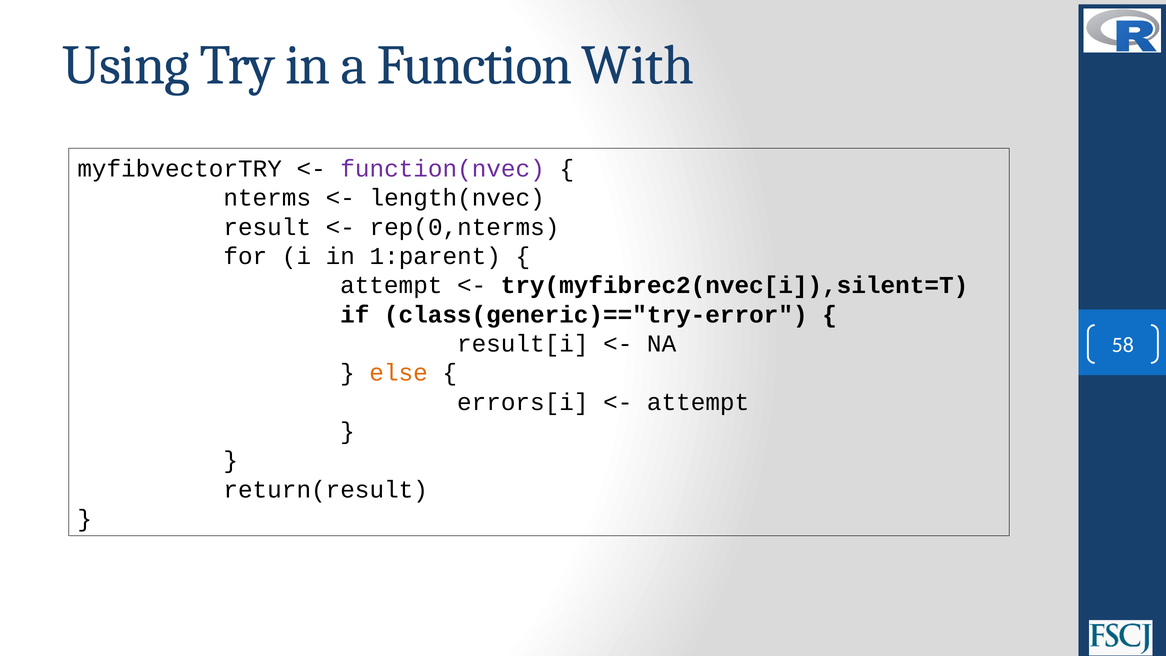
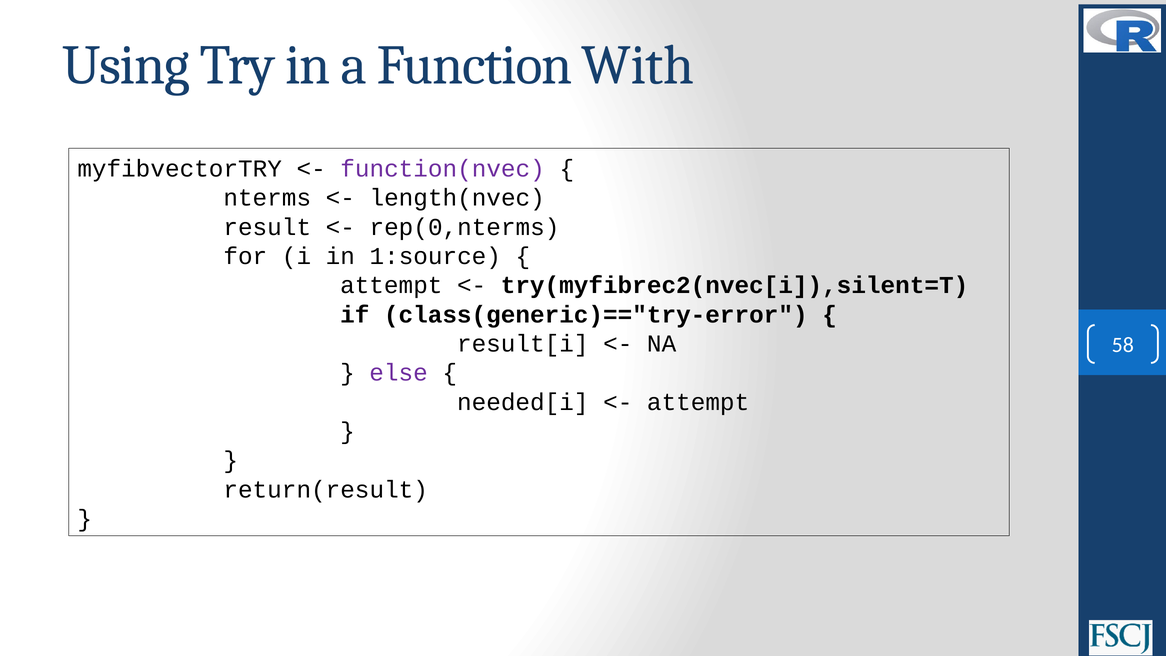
1:parent: 1:parent -> 1:source
else colour: orange -> purple
errors[i: errors[i -> needed[i
